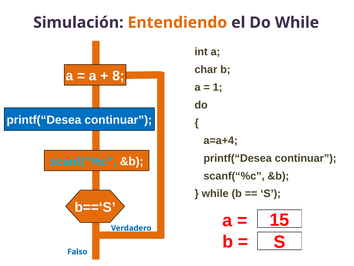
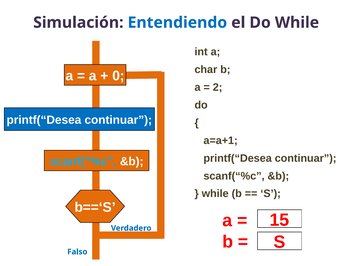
Entendiendo colour: orange -> blue
8: 8 -> 0
1: 1 -> 2
a=a+4: a=a+4 -> a=a+1
